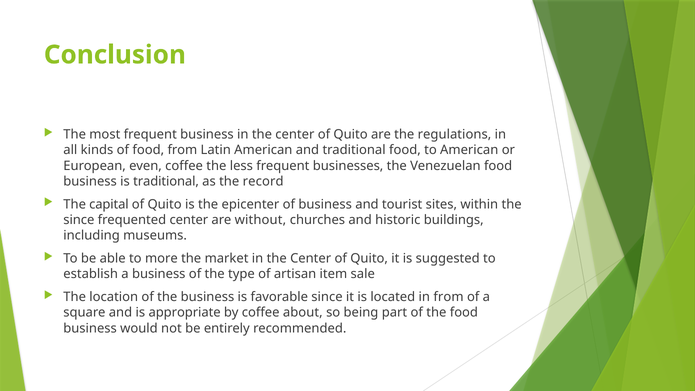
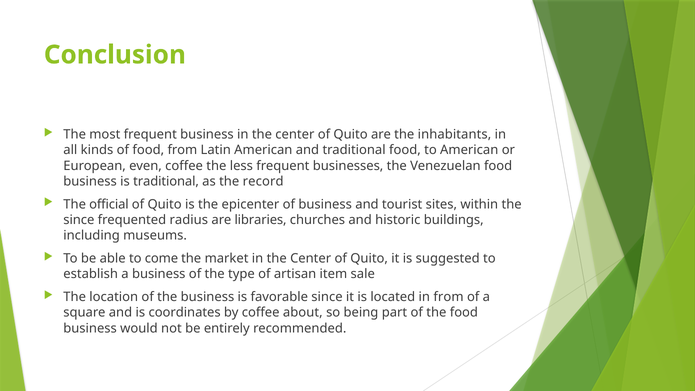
regulations: regulations -> inhabitants
capital: capital -> official
frequented center: center -> radius
without: without -> libraries
more: more -> come
appropriate: appropriate -> coordinates
